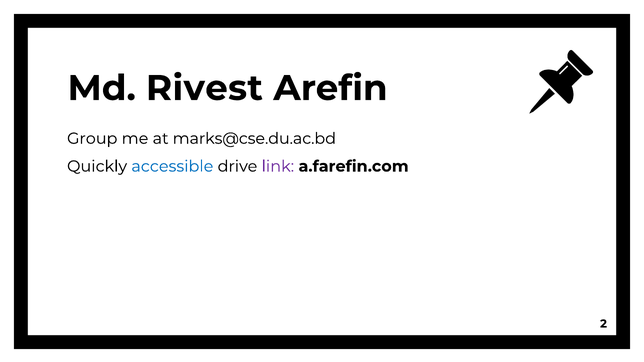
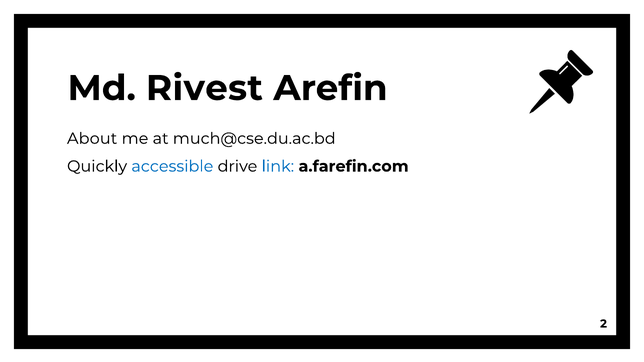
Group: Group -> About
marks@cse.du.ac.bd: marks@cse.du.ac.bd -> much@cse.du.ac.bd
link colour: purple -> blue
